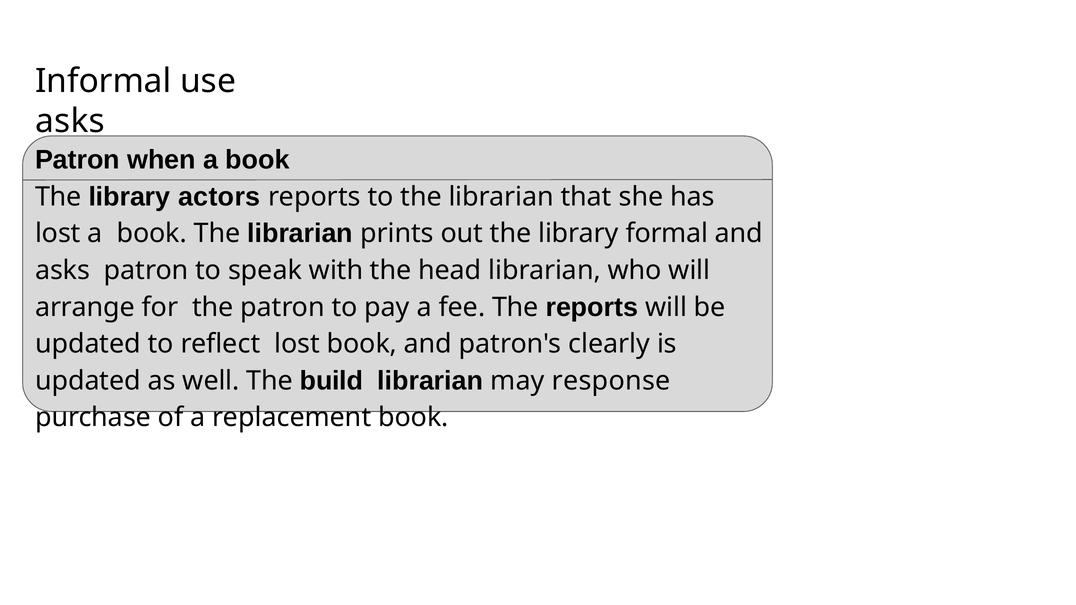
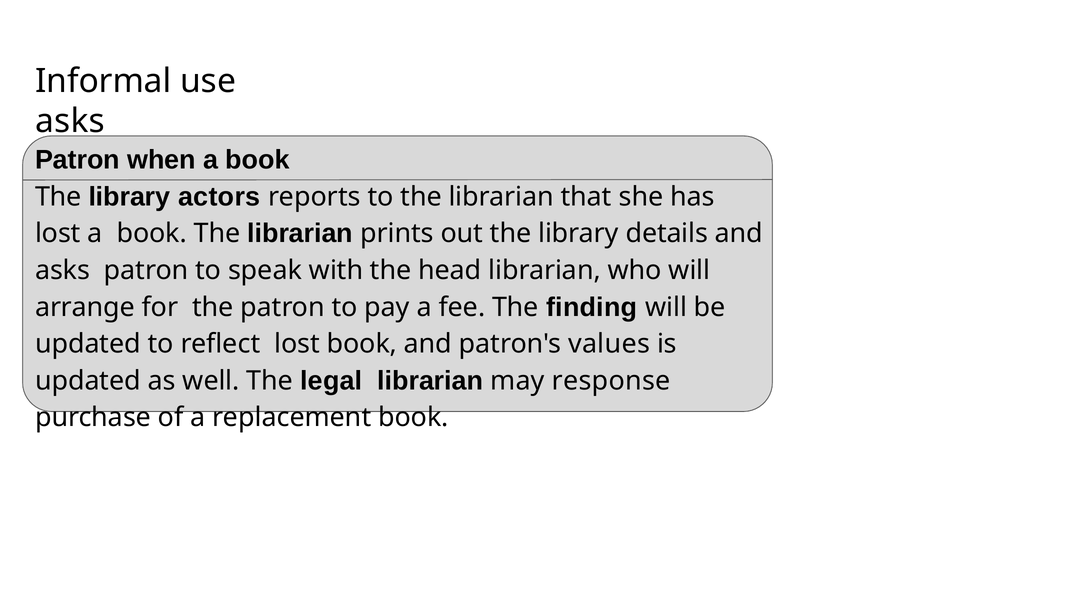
formal: formal -> details
The reports: reports -> finding
clearly: clearly -> values
build: build -> legal
